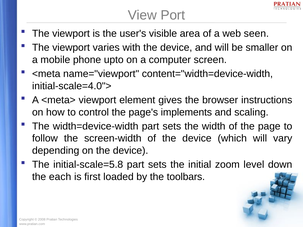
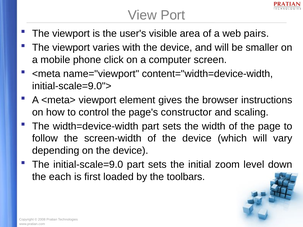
seen: seen -> pairs
upto: upto -> click
initial-scale=4.0">: initial-scale=4.0"> -> initial-scale=9.0">
implements: implements -> constructor
initial-scale=5.8: initial-scale=5.8 -> initial-scale=9.0
